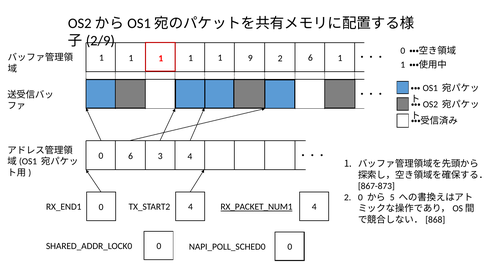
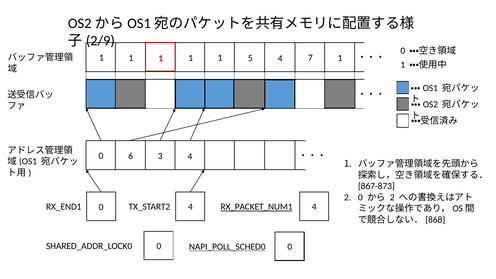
1 2: 2 -> 4
9: 9 -> 5
1 6: 6 -> 7
5 at (392, 197): 5 -> 2
NAPI_POLL_SCHED0 underline: none -> present
